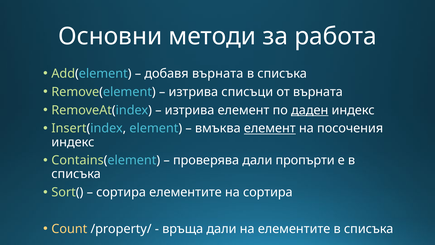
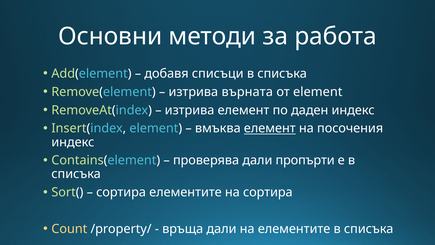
добавя върната: върната -> списъци
списъци: списъци -> върната
от върната: върната -> element
даден underline: present -> none
